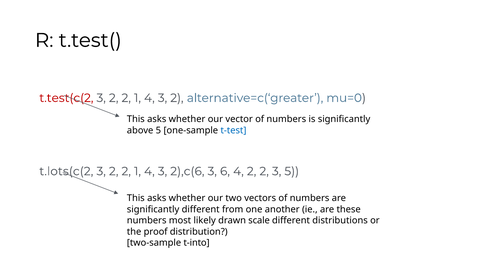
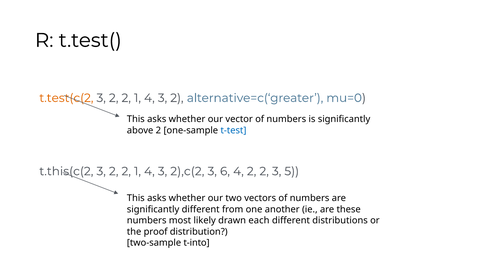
t.test(c(2 colour: red -> orange
above 5: 5 -> 2
t.lots(c(2: t.lots(c(2 -> t.this(c(2
2),c(6: 2),c(6 -> 2),c(2
scale: scale -> each
